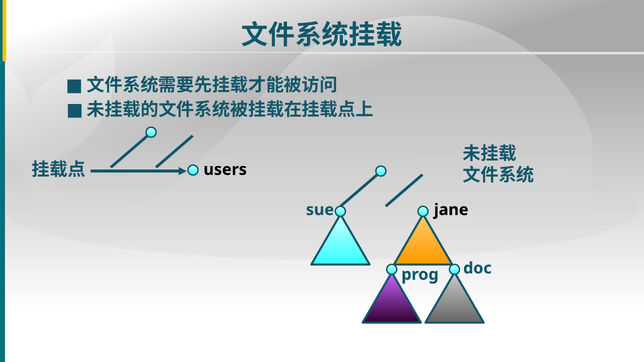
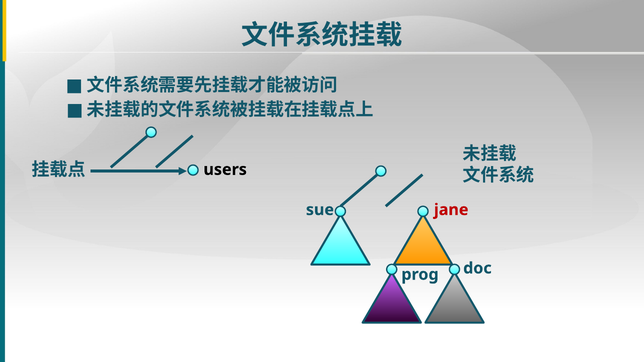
jane colour: black -> red
